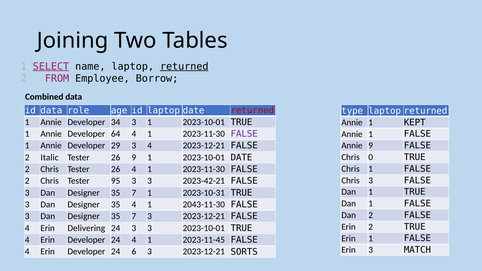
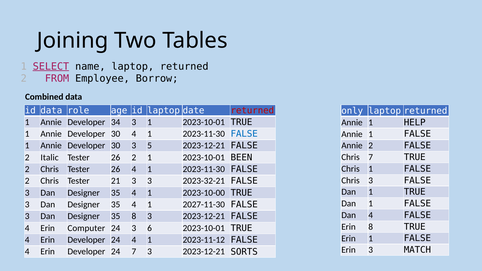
returned at (184, 66) underline: present -> none
type: type -> only
KEPT: KEPT -> HELP
64 at (116, 134): 64 -> 30
FALSE at (244, 134) colour: purple -> blue
Annie 9: 9 -> 2
29 at (116, 146): 29 -> 30
3 4: 4 -> 5
Chris 0: 0 -> 7
26 9: 9 -> 2
2023-10-01 DATE: DATE -> BEEN
95: 95 -> 21
2023-42-21: 2023-42-21 -> 2023-32-21
7 at (134, 193): 7 -> 4
2023-10-31: 2023-10-31 -> 2023-10-00
2043-11-30: 2043-11-30 -> 2027-11-30
Dan 2: 2 -> 4
7 at (134, 216): 7 -> 8
Erin 2: 2 -> 8
Delivering: Delivering -> Computer
24 3 3: 3 -> 6
2023-11-45: 2023-11-45 -> 2023-11-12
24 6: 6 -> 7
